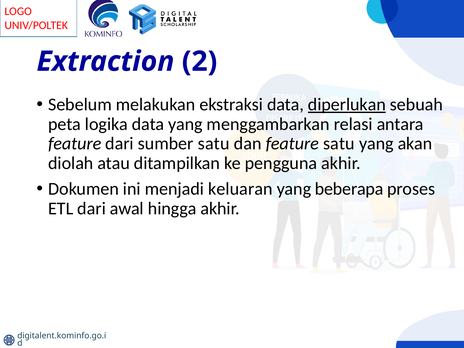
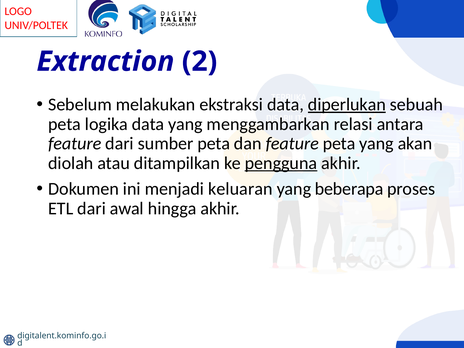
sumber satu: satu -> peta
feature satu: satu -> peta
pengguna underline: none -> present
